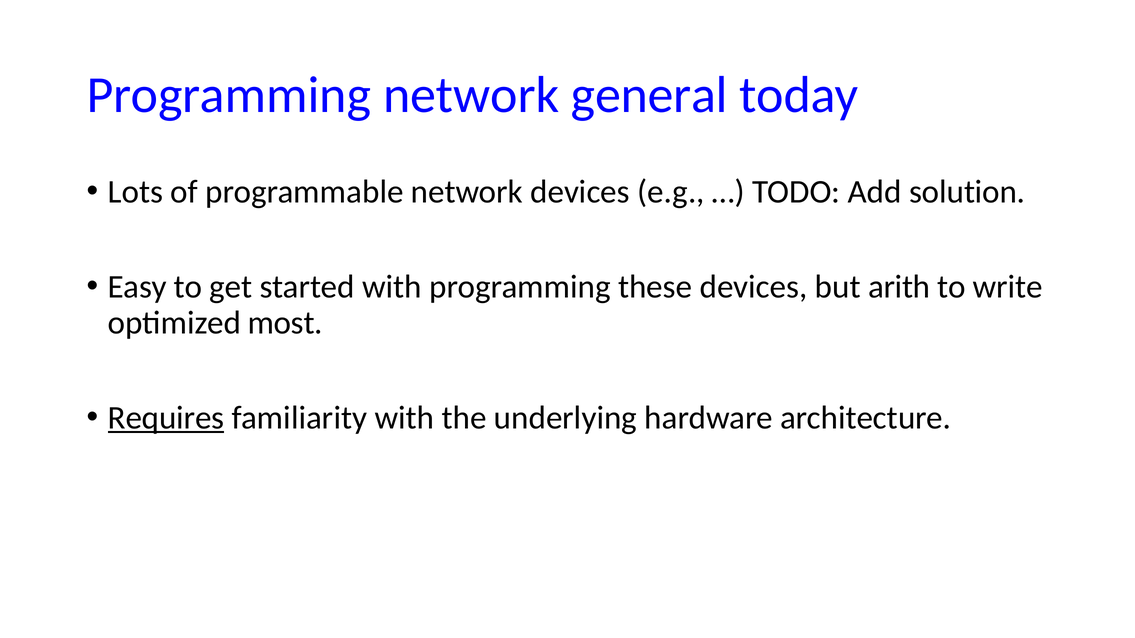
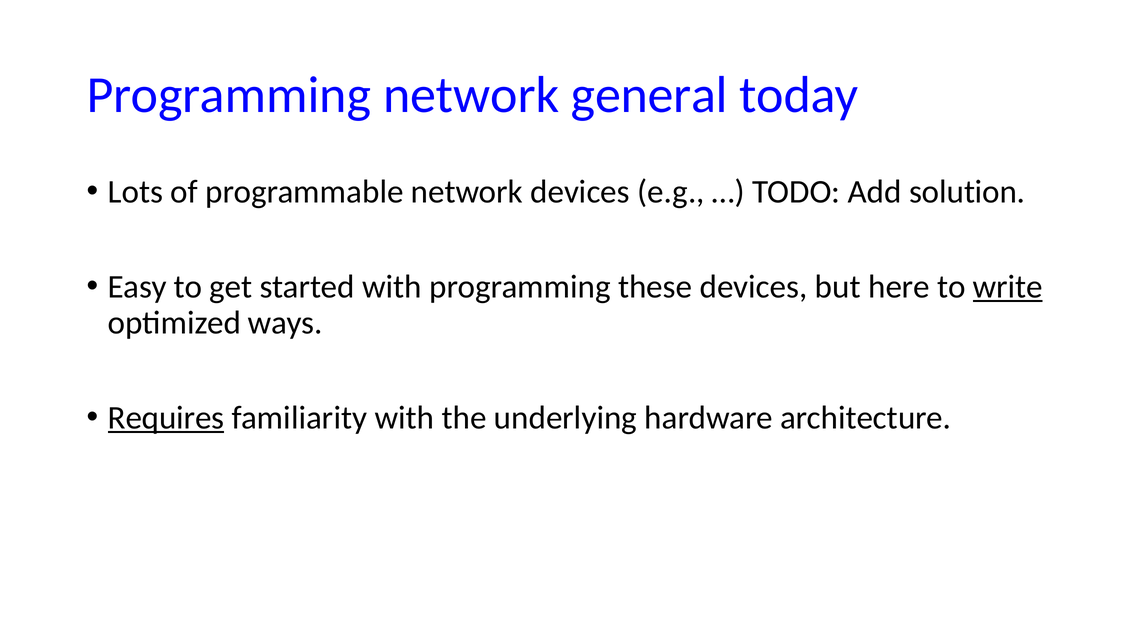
arith: arith -> here
write underline: none -> present
most: most -> ways
